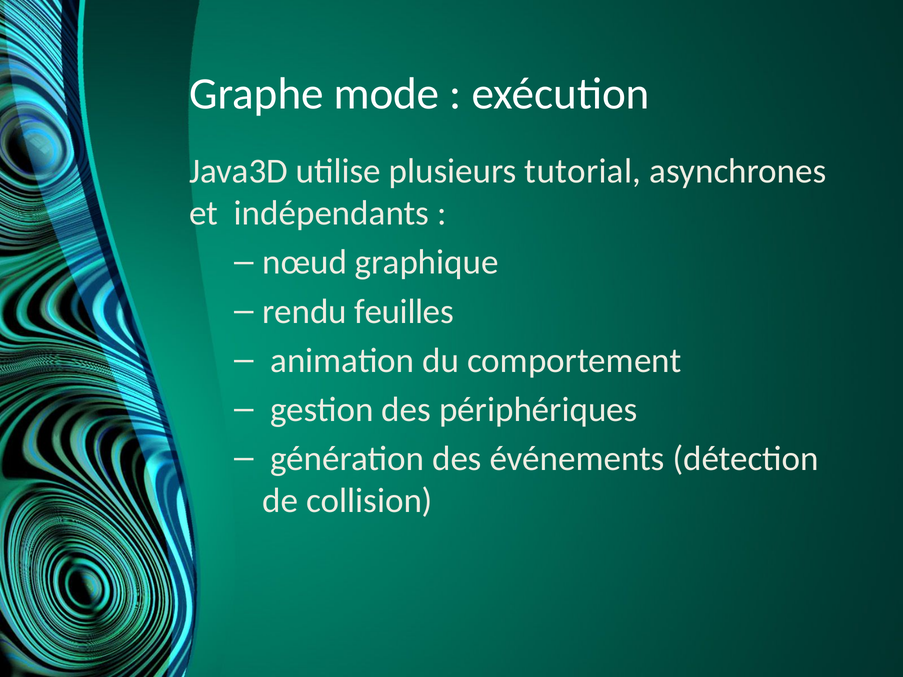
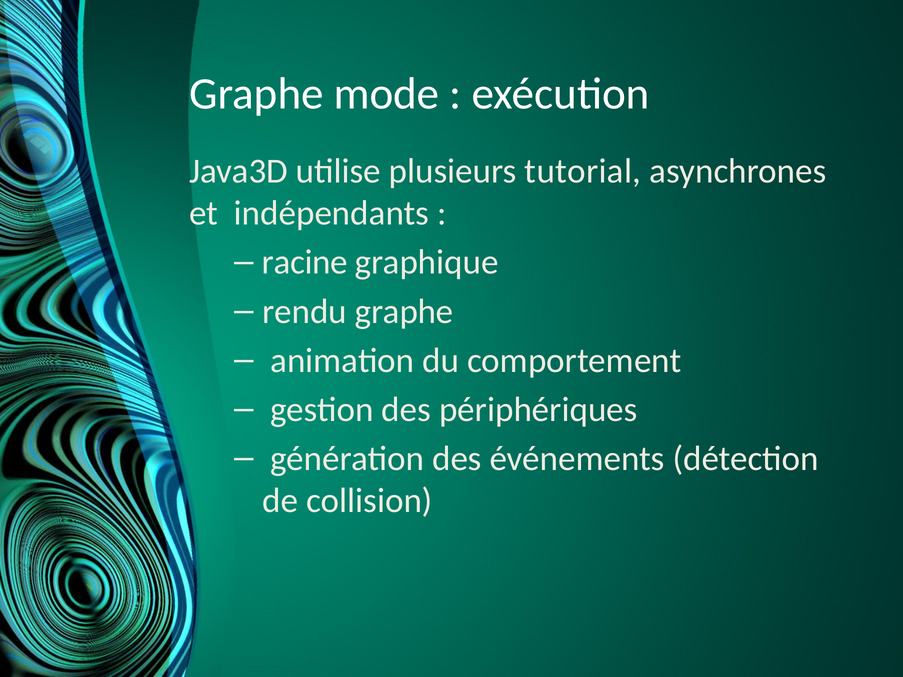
nœud: nœud -> racine
rendu feuilles: feuilles -> graphe
